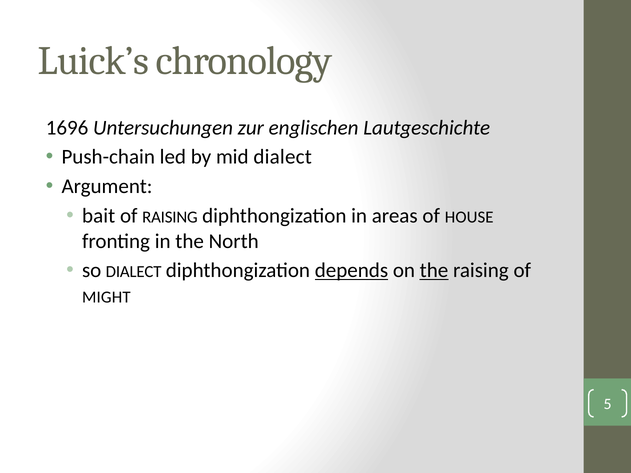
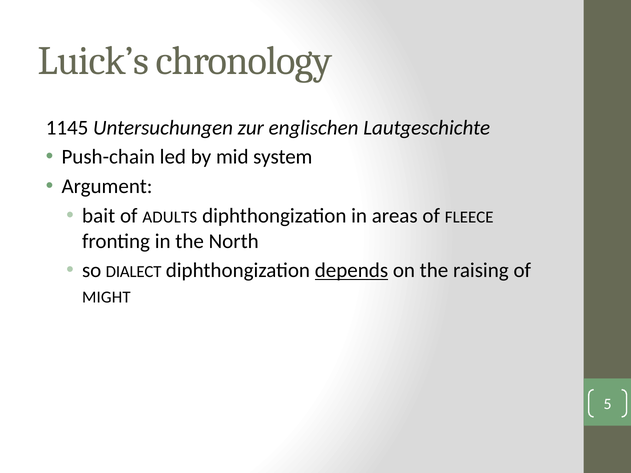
1696: 1696 -> 1145
mid dialect: dialect -> system
of RAISING: RAISING -> ADULTS
HOUSE: HOUSE -> FLEECE
the at (434, 271) underline: present -> none
